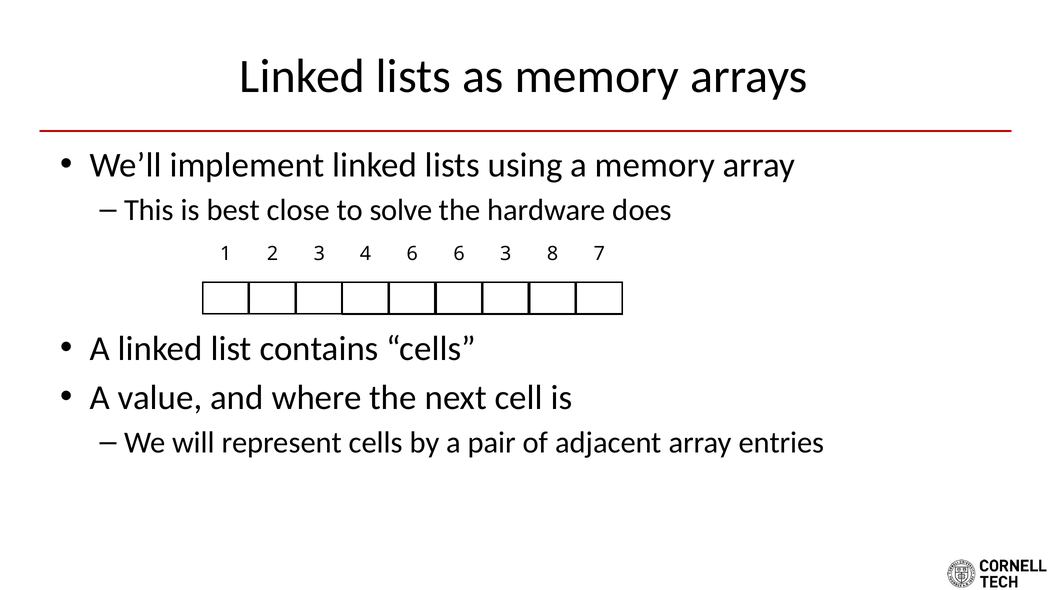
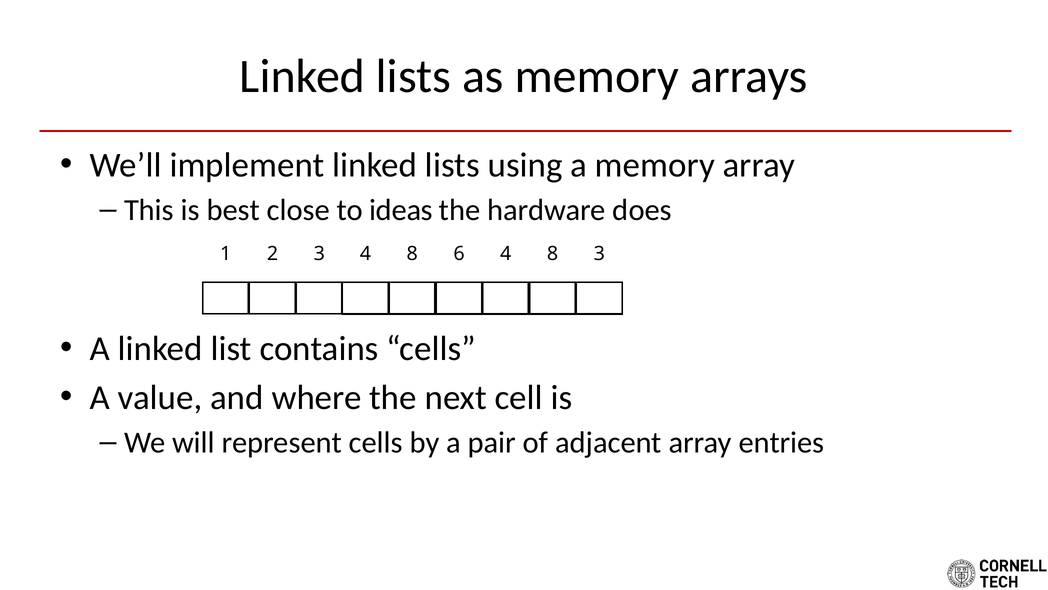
solve: solve -> ideas
3 4 6: 6 -> 8
6 3: 3 -> 4
8 7: 7 -> 3
